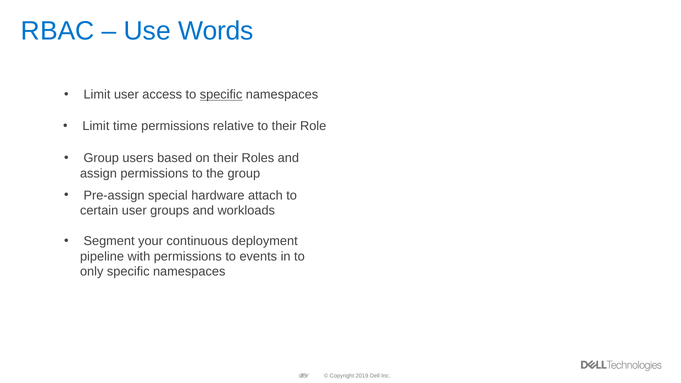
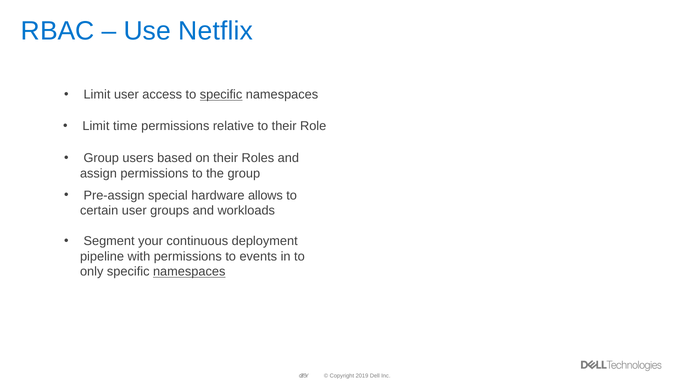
Words: Words -> Netflix
attach: attach -> allows
namespaces at (189, 272) underline: none -> present
